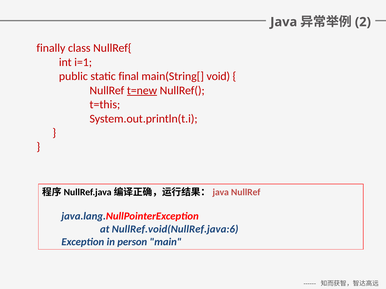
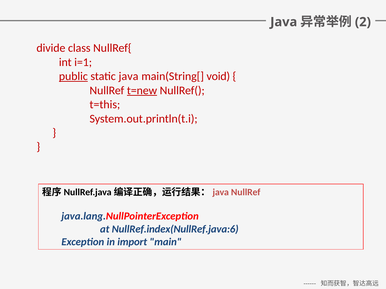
finally: finally -> divide
public underline: none -> present
static final: final -> java
NullRef.void(NullRef.java:6: NullRef.void(NullRef.java:6 -> NullRef.index(NullRef.java:6
person: person -> import
